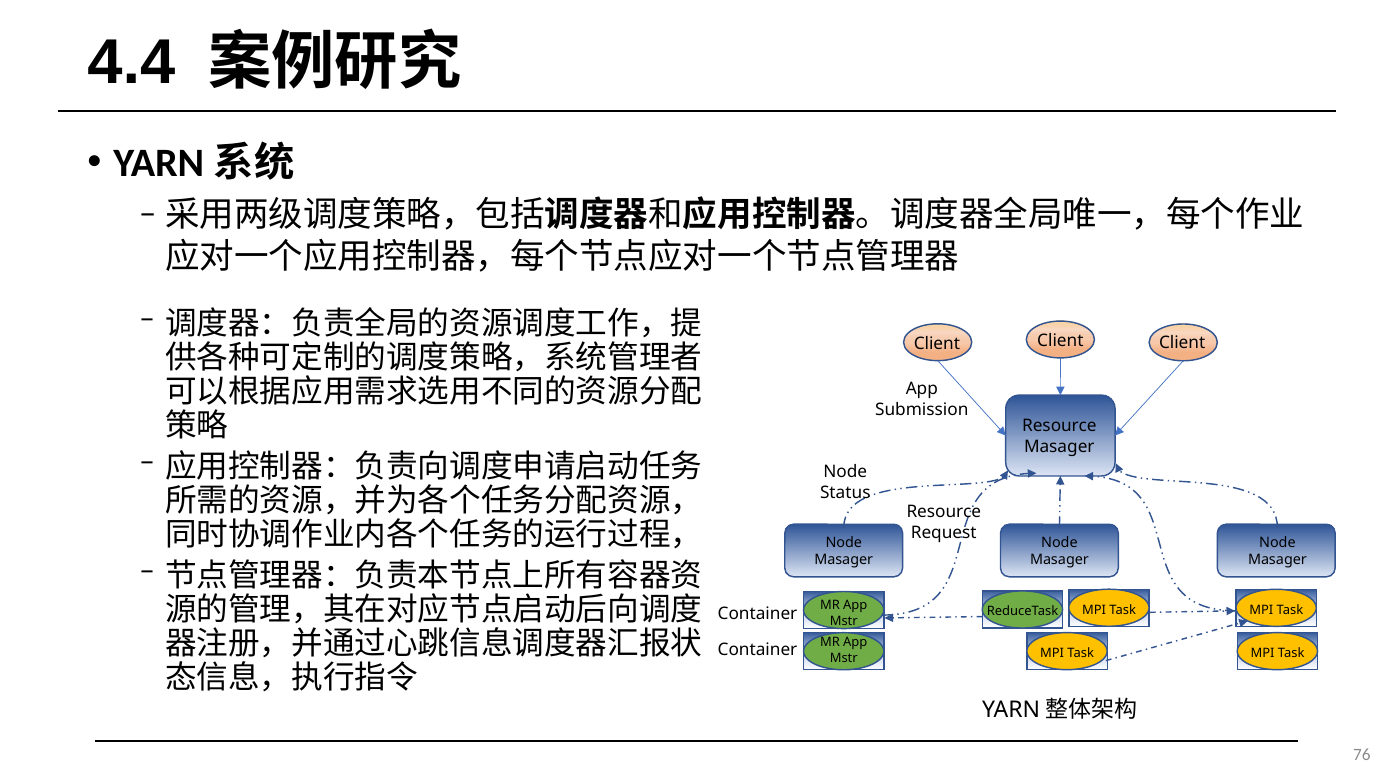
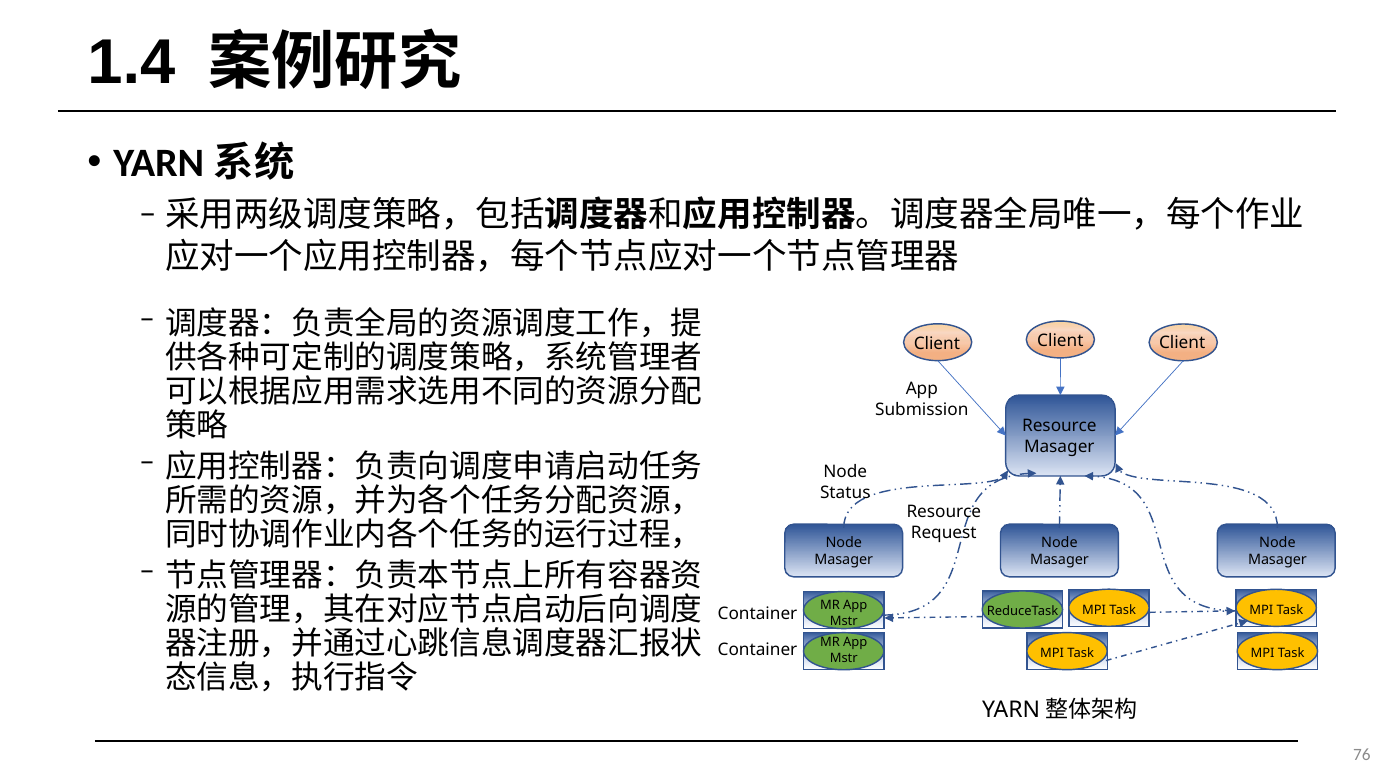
4.4: 4.4 -> 1.4
